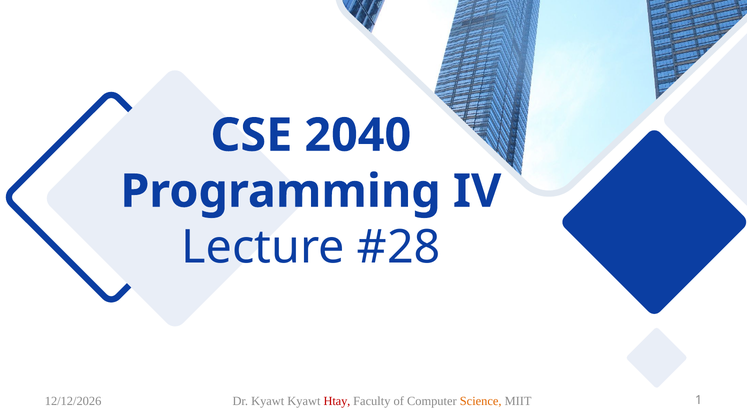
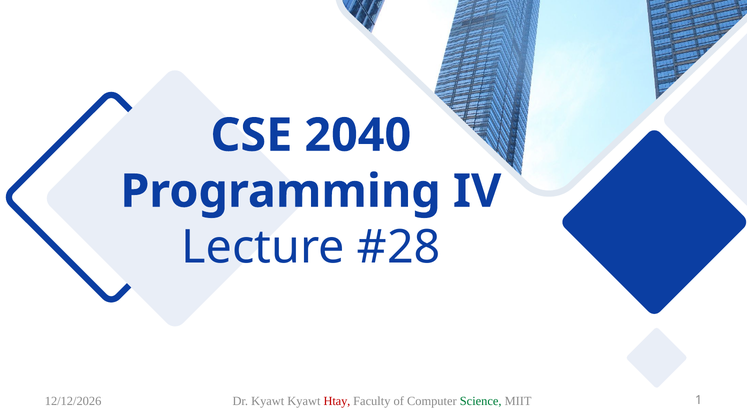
Science colour: orange -> green
